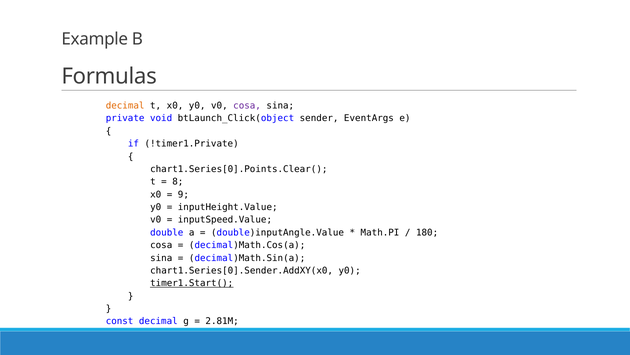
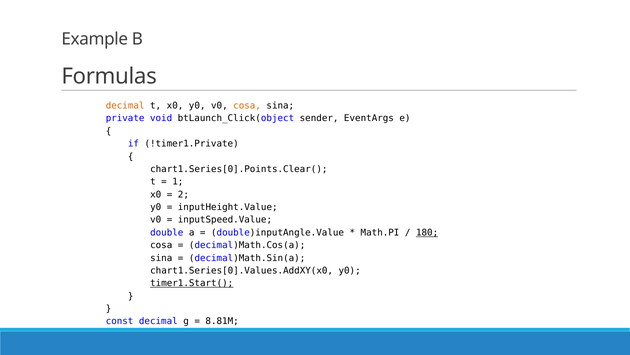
cosa at (247, 106) colour: purple -> orange
8: 8 -> 1
9: 9 -> 2
180 underline: none -> present
chart1.Series[0].Sender.AddXY(x0: chart1.Series[0].Sender.AddXY(x0 -> chart1.Series[0].Values.AddXY(x0
2.81M: 2.81M -> 8.81M
